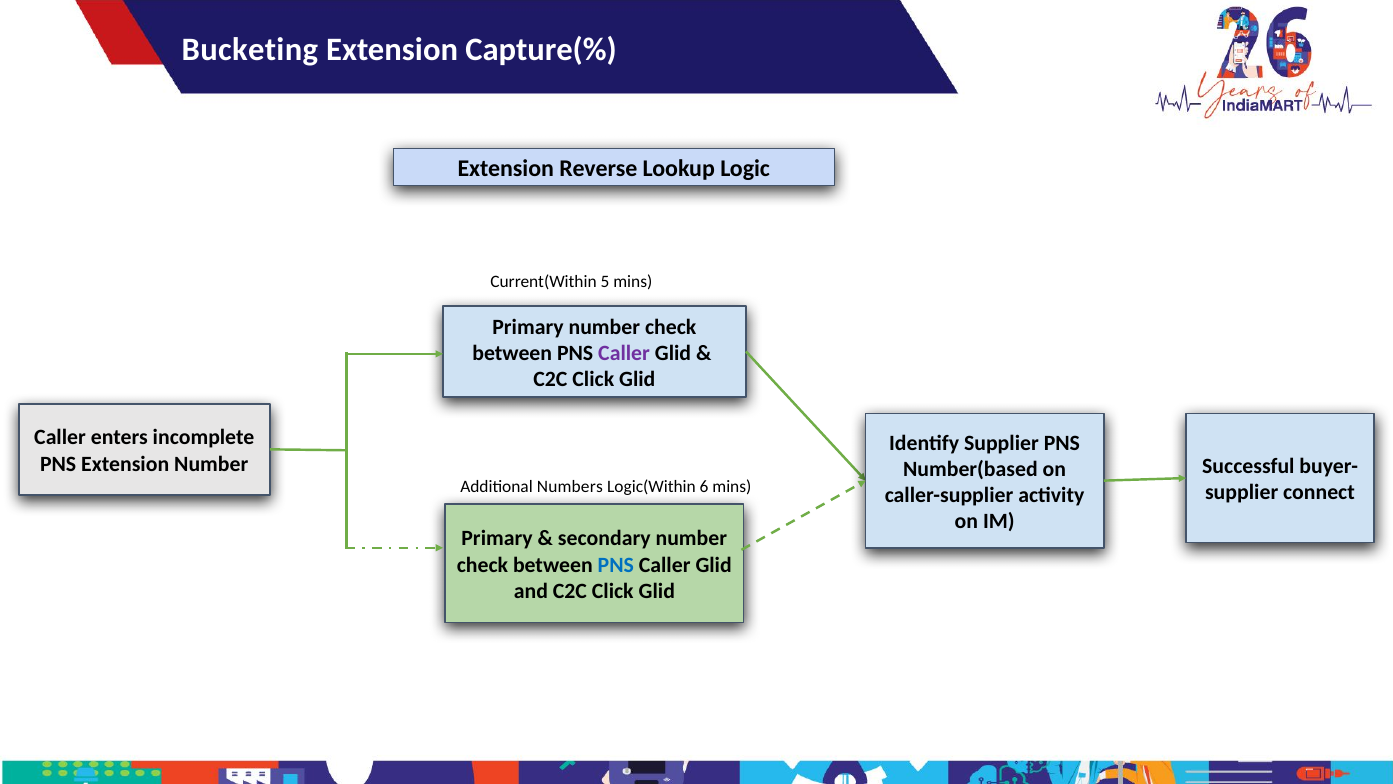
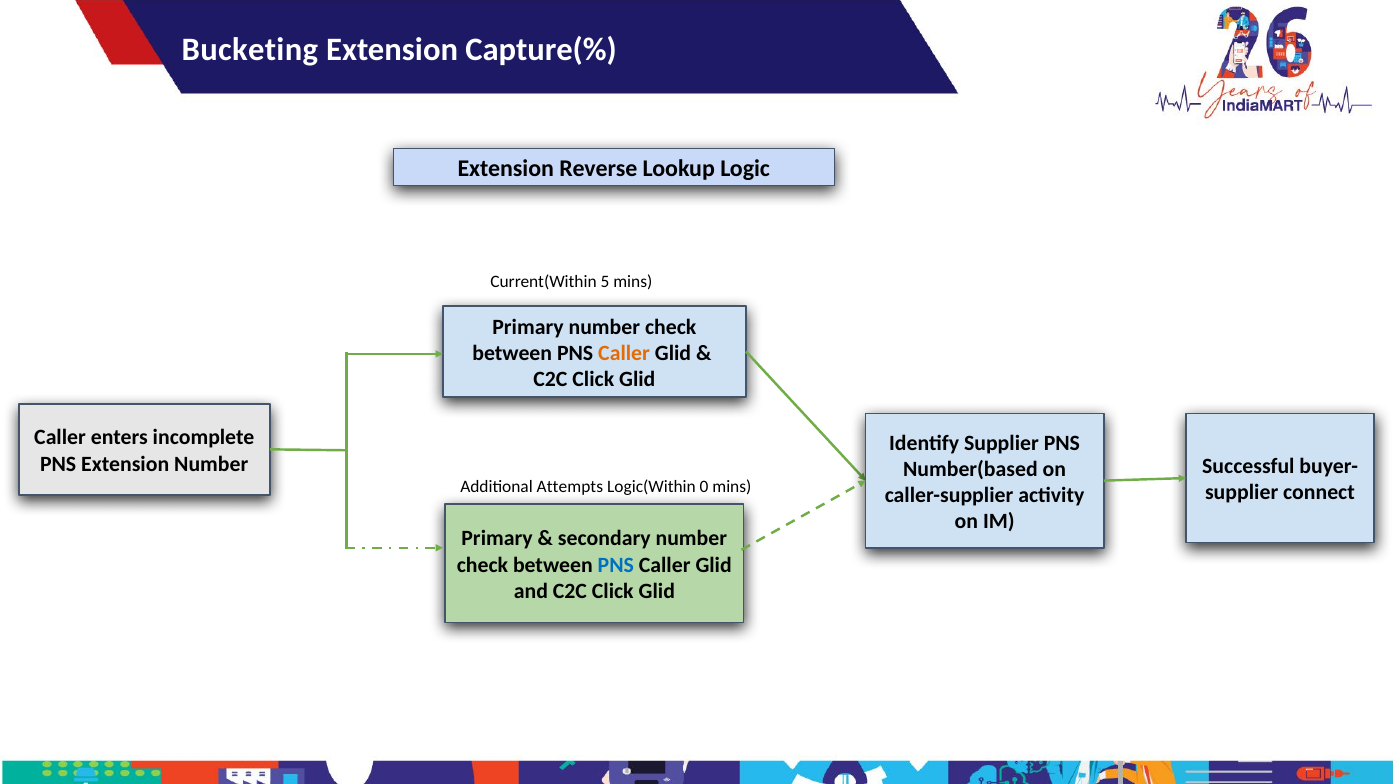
Caller at (624, 353) colour: purple -> orange
Numbers: Numbers -> Attempts
6: 6 -> 0
